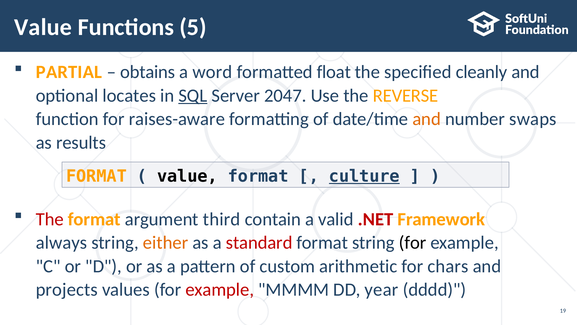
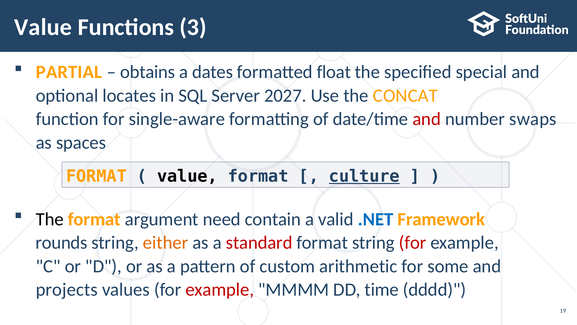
5: 5 -> 3
word: word -> dates
cleanly: cleanly -> special
SQL underline: present -> none
2047: 2047 -> 2027
REVERSE: REVERSE -> CONCAT
raises-aware: raises-aware -> single-aware
and at (427, 119) colour: orange -> red
results: results -> spaces
The at (50, 219) colour: red -> black
third: third -> need
.NET colour: red -> blue
always: always -> rounds
for at (413, 242) colour: black -> red
chars: chars -> some
year: year -> time
